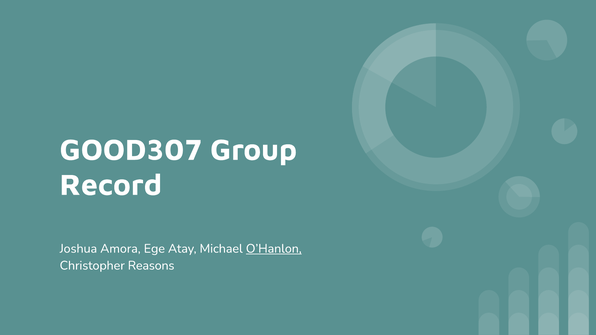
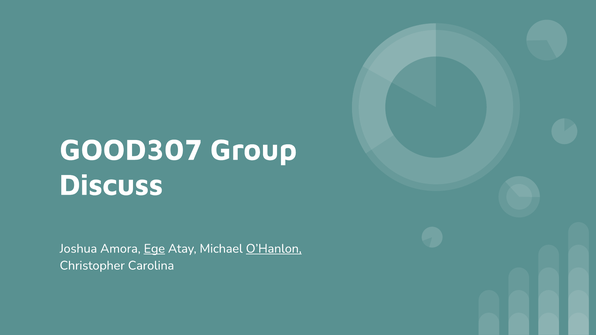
Record: Record -> Discuss
Ege underline: none -> present
Reasons: Reasons -> Carolina
